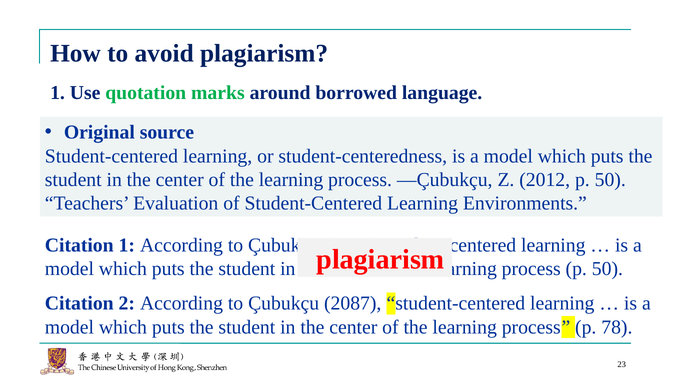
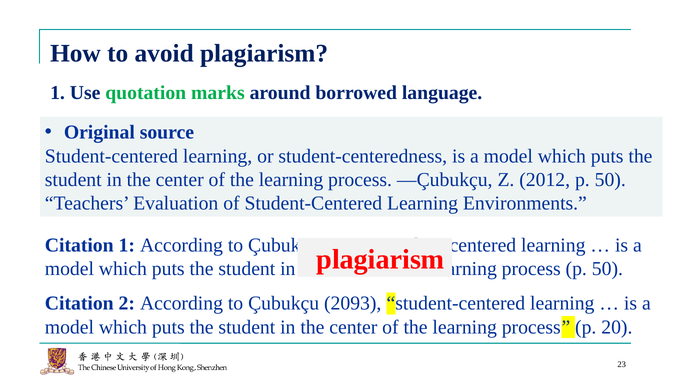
2087: 2087 -> 2093
78: 78 -> 20
